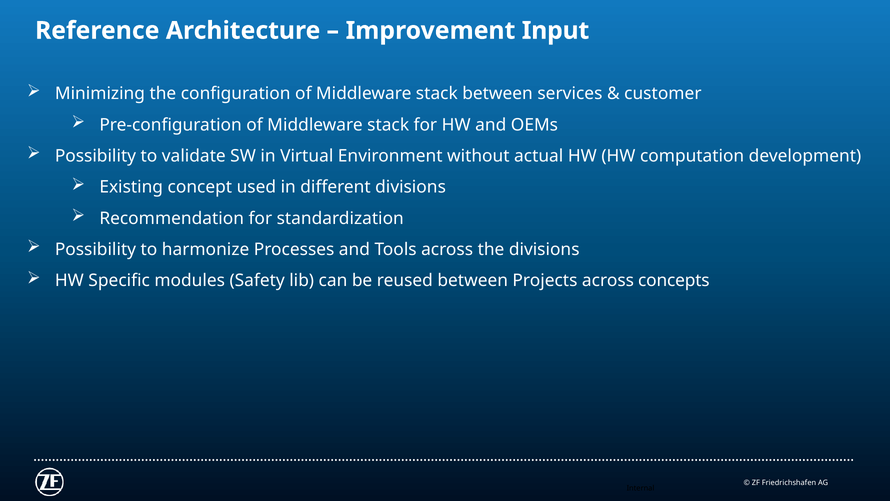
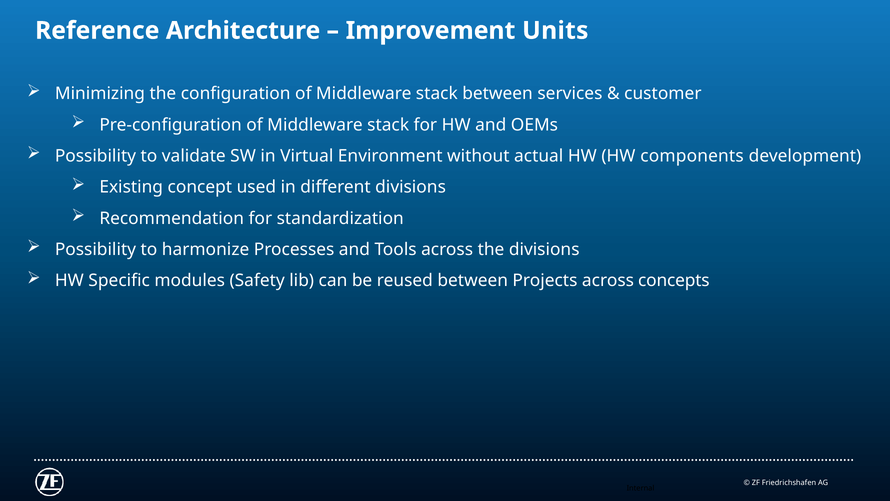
Input: Input -> Units
computation: computation -> components
